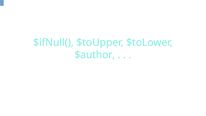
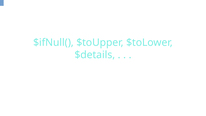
$author: $author -> $details
